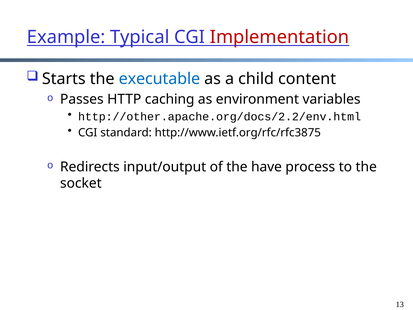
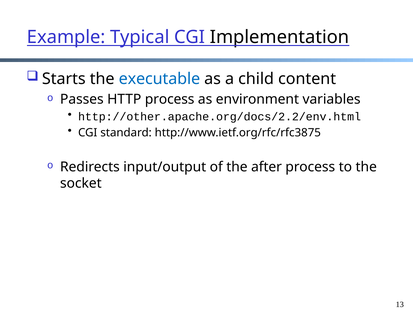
Implementation colour: red -> black
HTTP caching: caching -> process
have: have -> after
